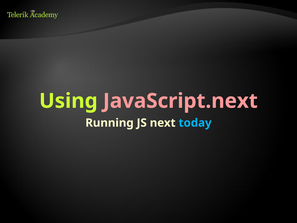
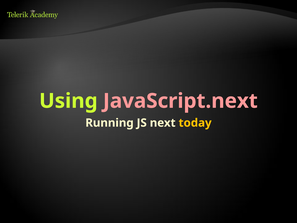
today colour: light blue -> yellow
